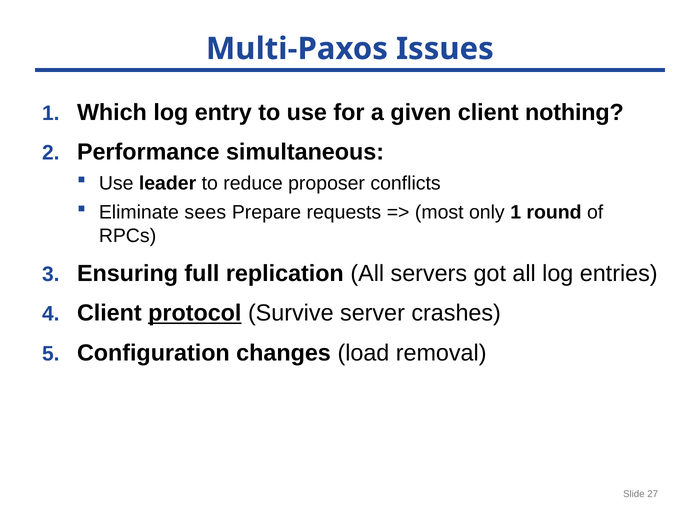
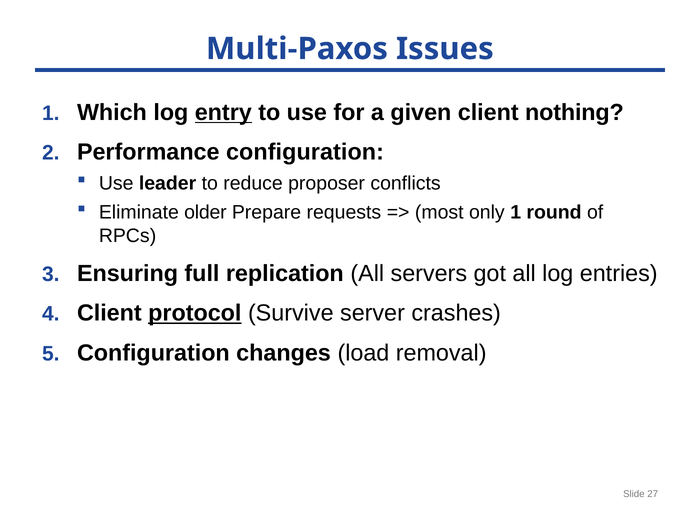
entry underline: none -> present
Performance simultaneous: simultaneous -> configuration
sees: sees -> older
